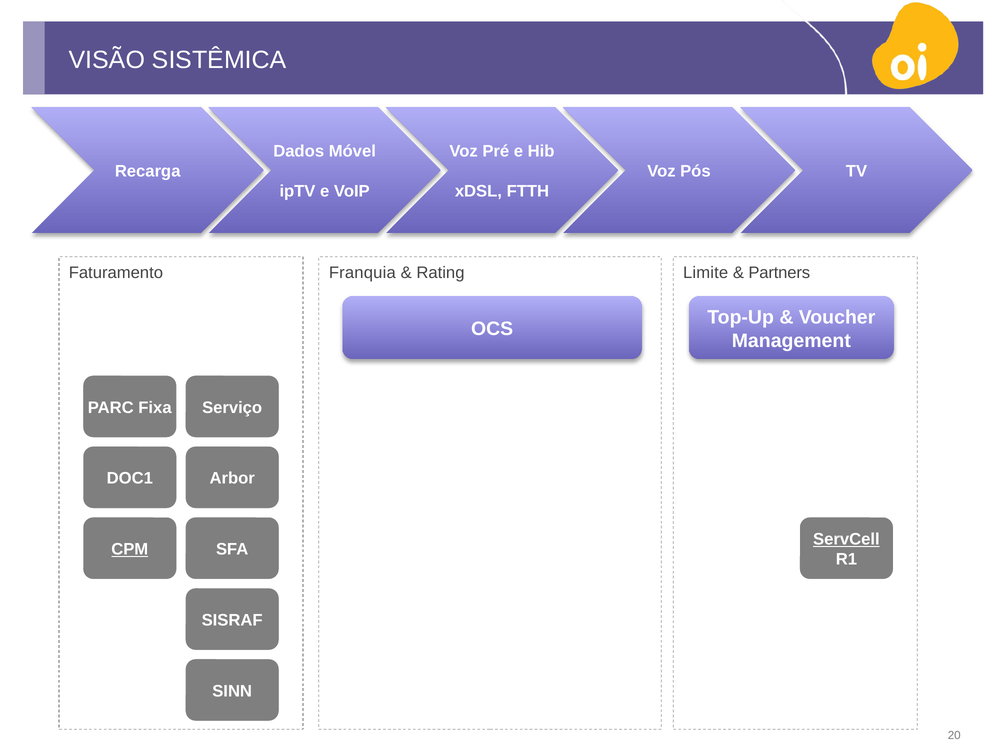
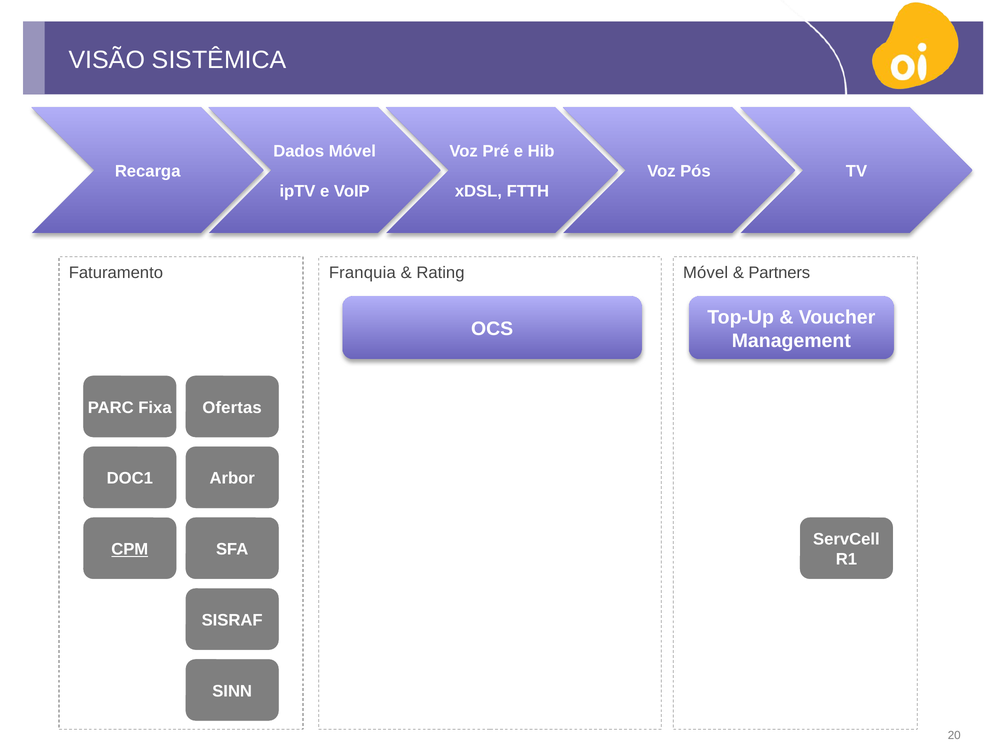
Rating Limite: Limite -> Móvel
Serviço: Serviço -> Ofertas
ServCell underline: present -> none
